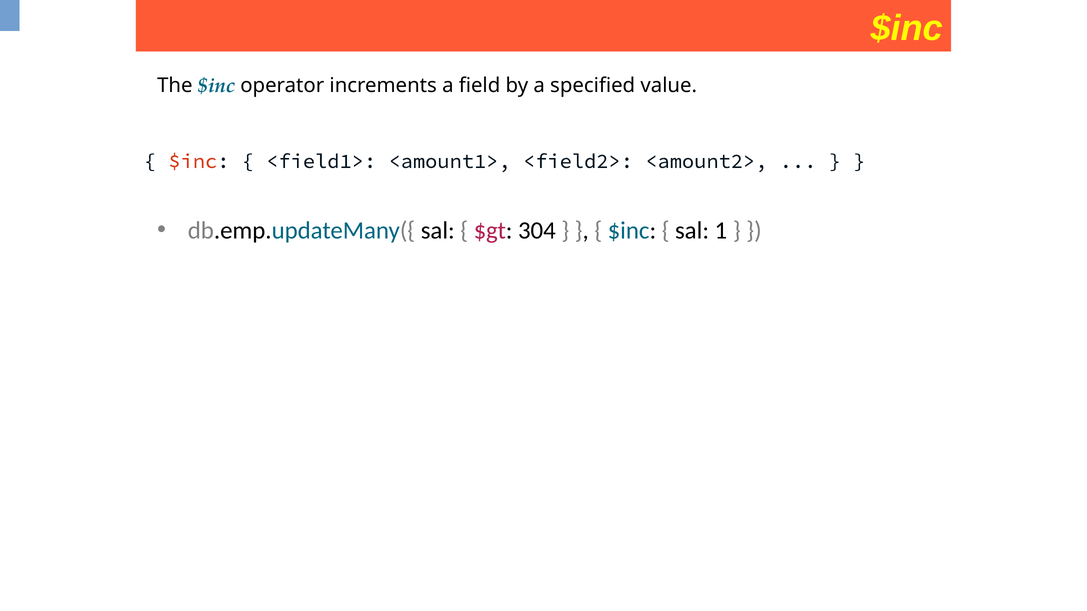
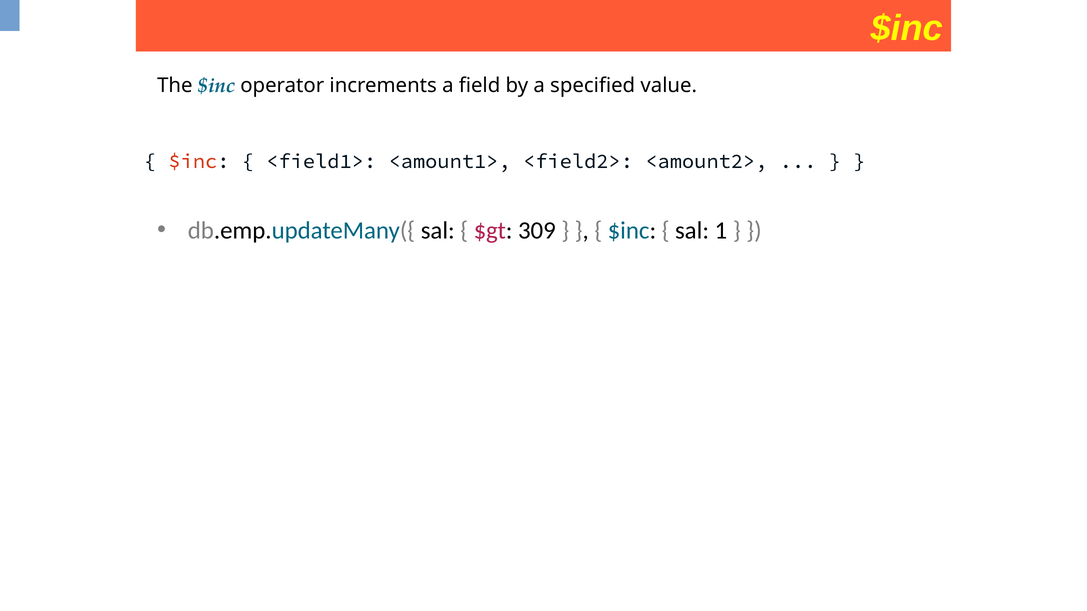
304: 304 -> 309
